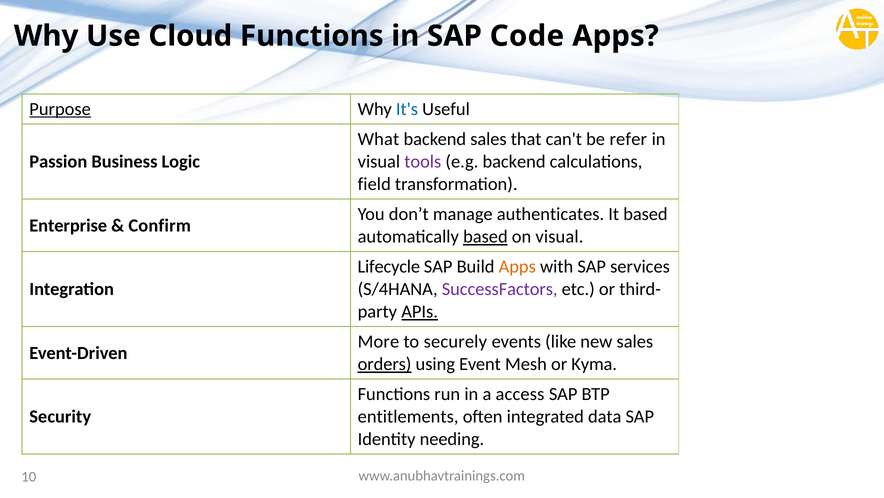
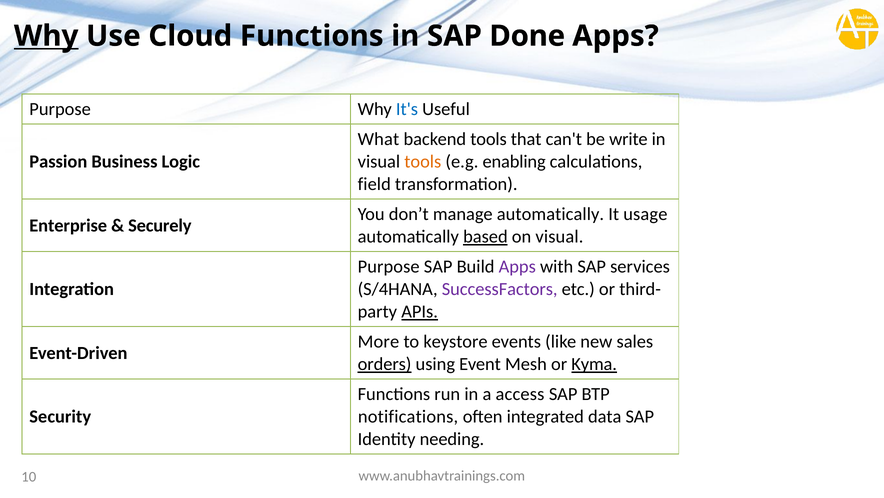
Why at (46, 36) underline: none -> present
Code: Code -> Done
Purpose at (60, 109) underline: present -> none
backend sales: sales -> tools
refer: refer -> write
tools at (423, 162) colour: purple -> orange
e.g backend: backend -> enabling
manage authenticates: authenticates -> automatically
It based: based -> usage
Confirm: Confirm -> Securely
Lifecycle at (389, 266): Lifecycle -> Purpose
Apps at (517, 266) colour: orange -> purple
securely: securely -> keystore
Kyma underline: none -> present
entitlements: entitlements -> notifications
